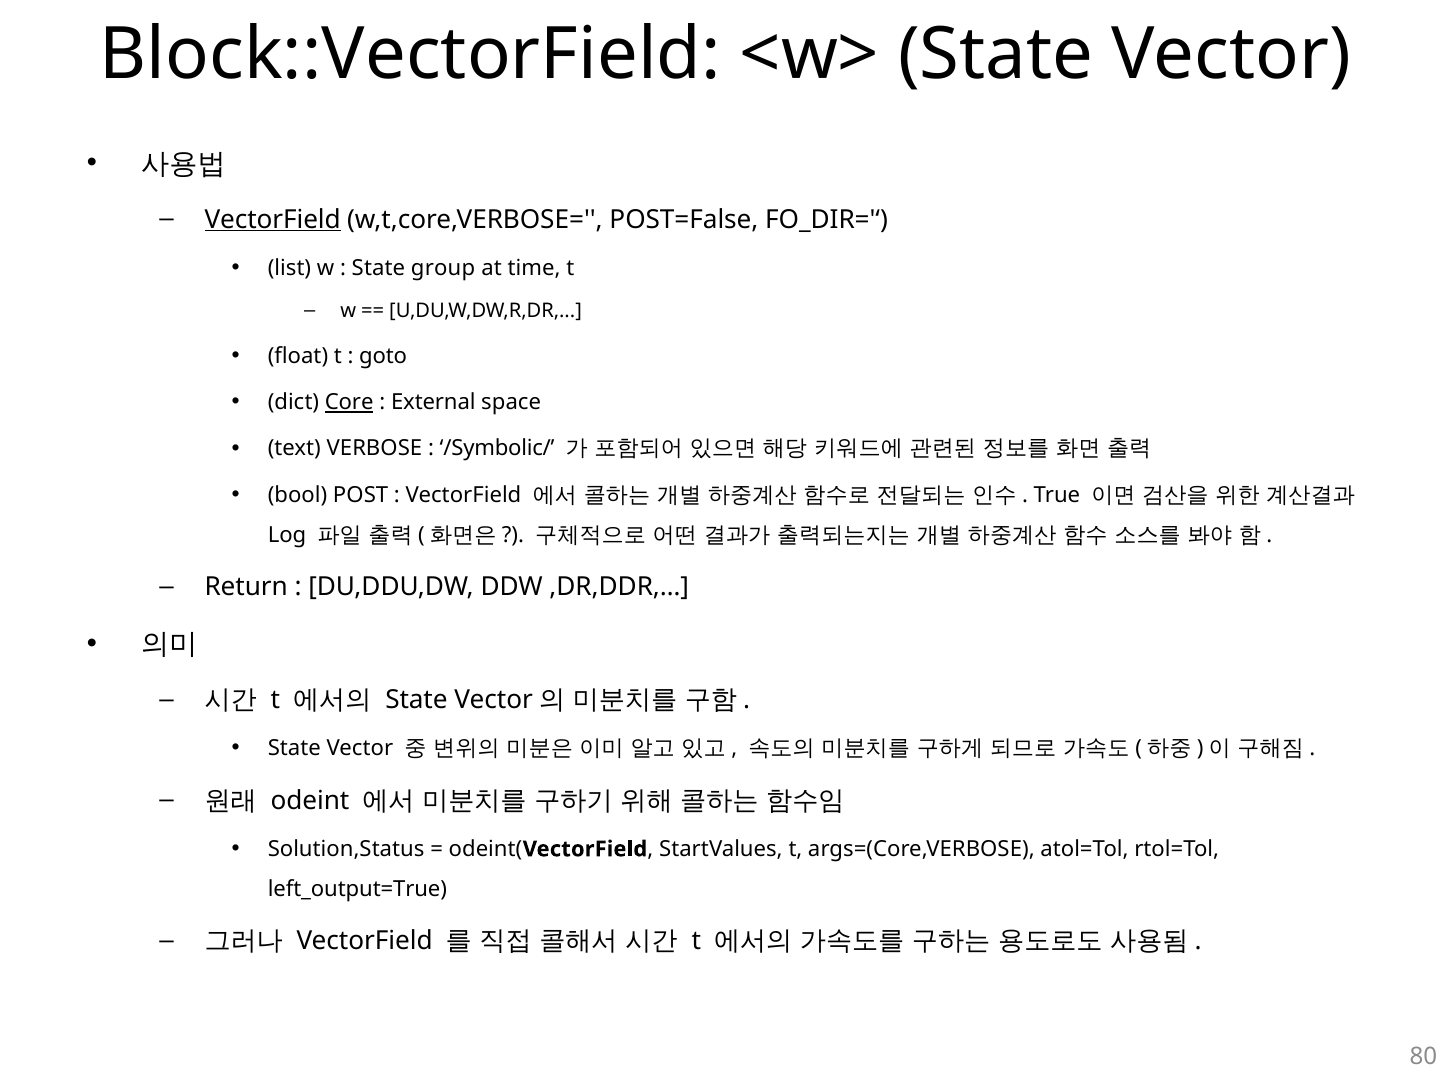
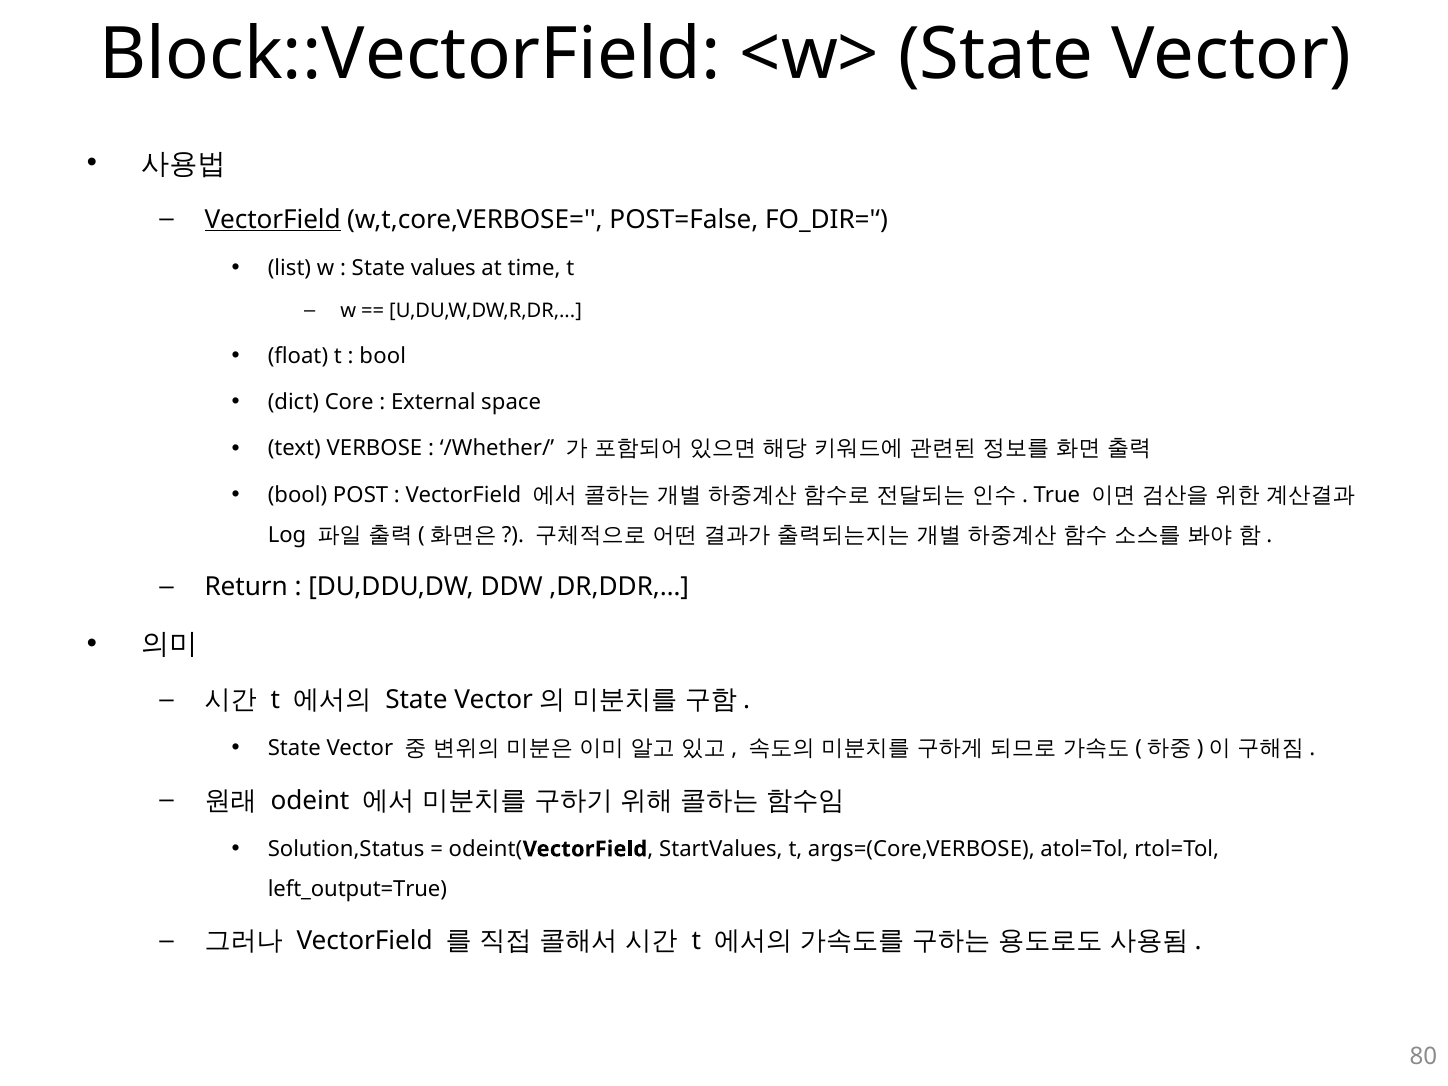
group: group -> values
goto at (383, 356): goto -> bool
Core underline: present -> none
/Symbolic/: /Symbolic/ -> /Whether/
